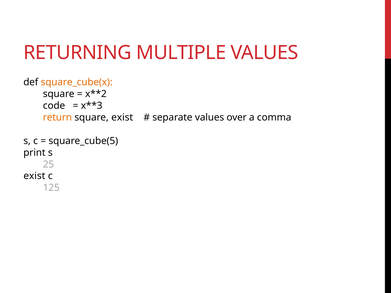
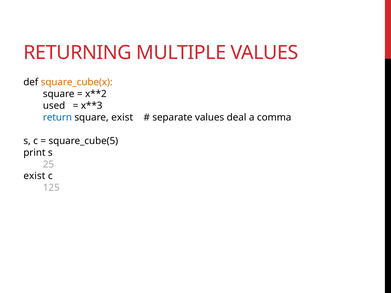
code: code -> used
return colour: orange -> blue
over: over -> deal
